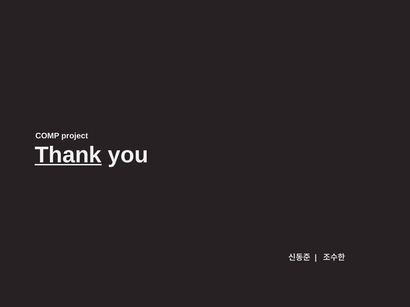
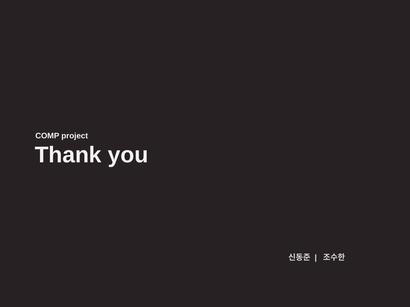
Thank underline: present -> none
